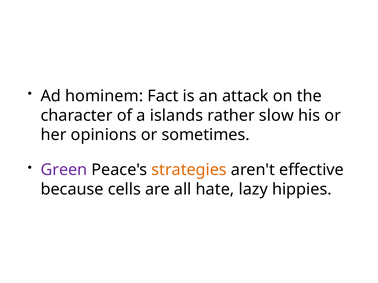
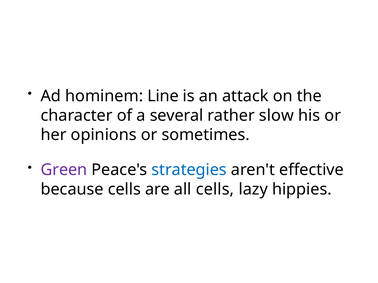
Fact: Fact -> Line
islands: islands -> several
strategies colour: orange -> blue
all hate: hate -> cells
